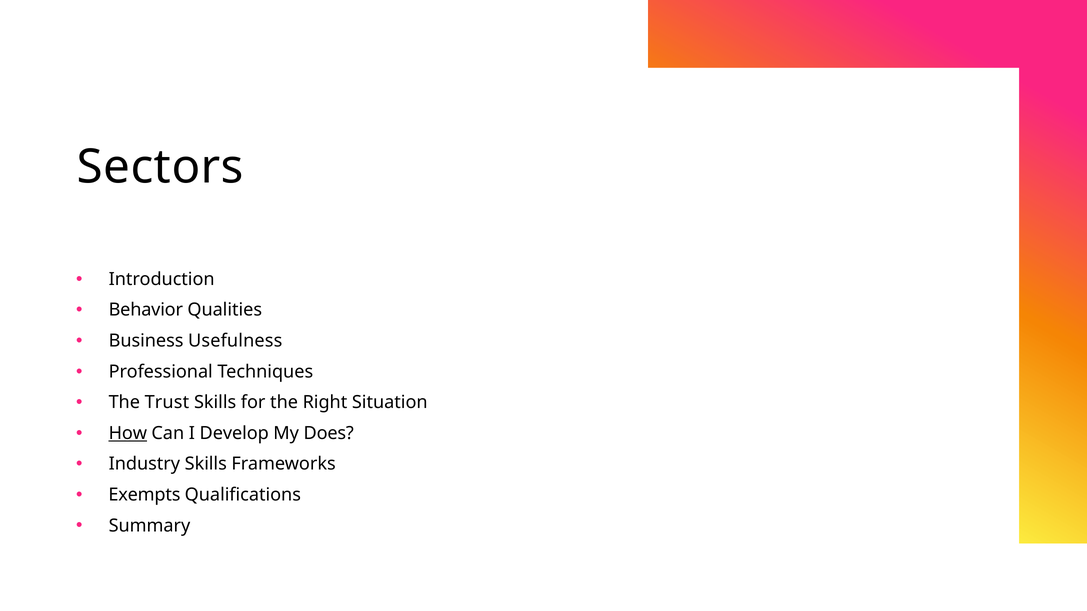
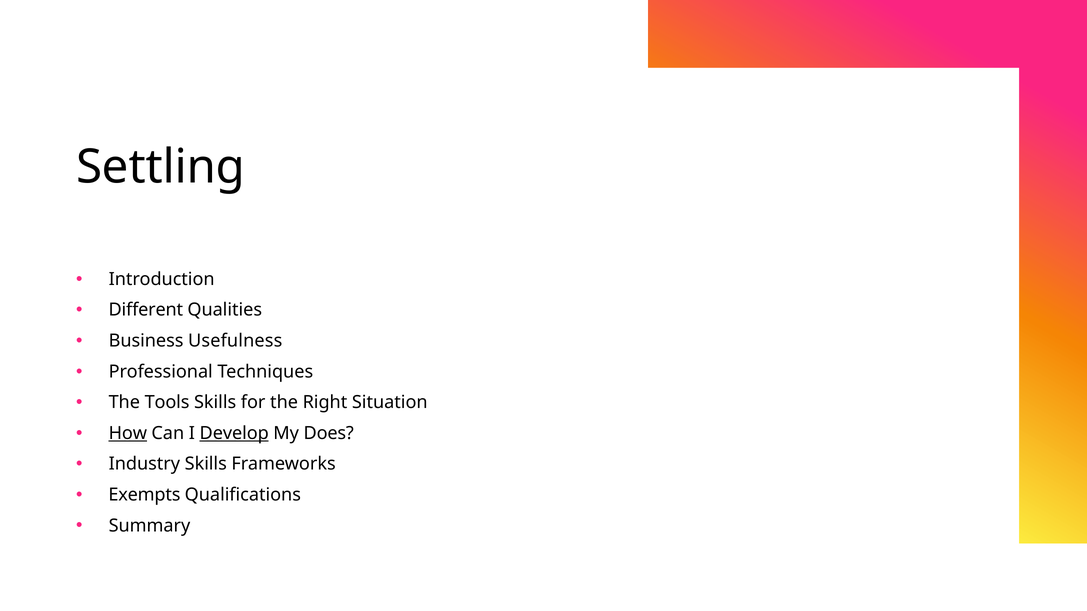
Sectors: Sectors -> Settling
Behavior: Behavior -> Different
Trust: Trust -> Tools
Develop underline: none -> present
